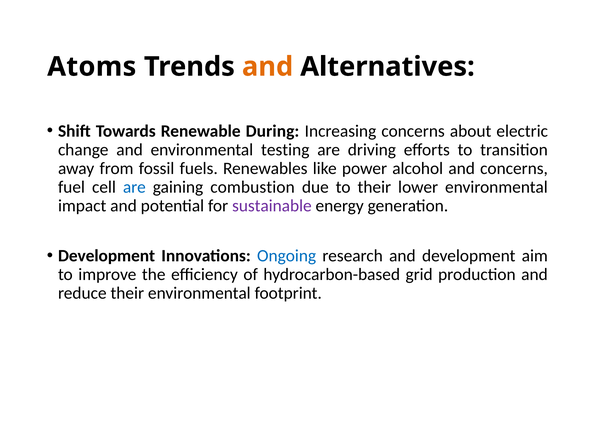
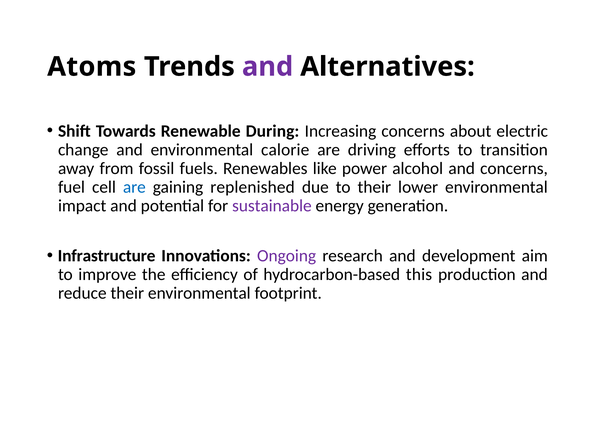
and at (268, 67) colour: orange -> purple
testing: testing -> calorie
combustion: combustion -> replenished
Development at (107, 256): Development -> Infrastructure
Ongoing colour: blue -> purple
grid: grid -> this
